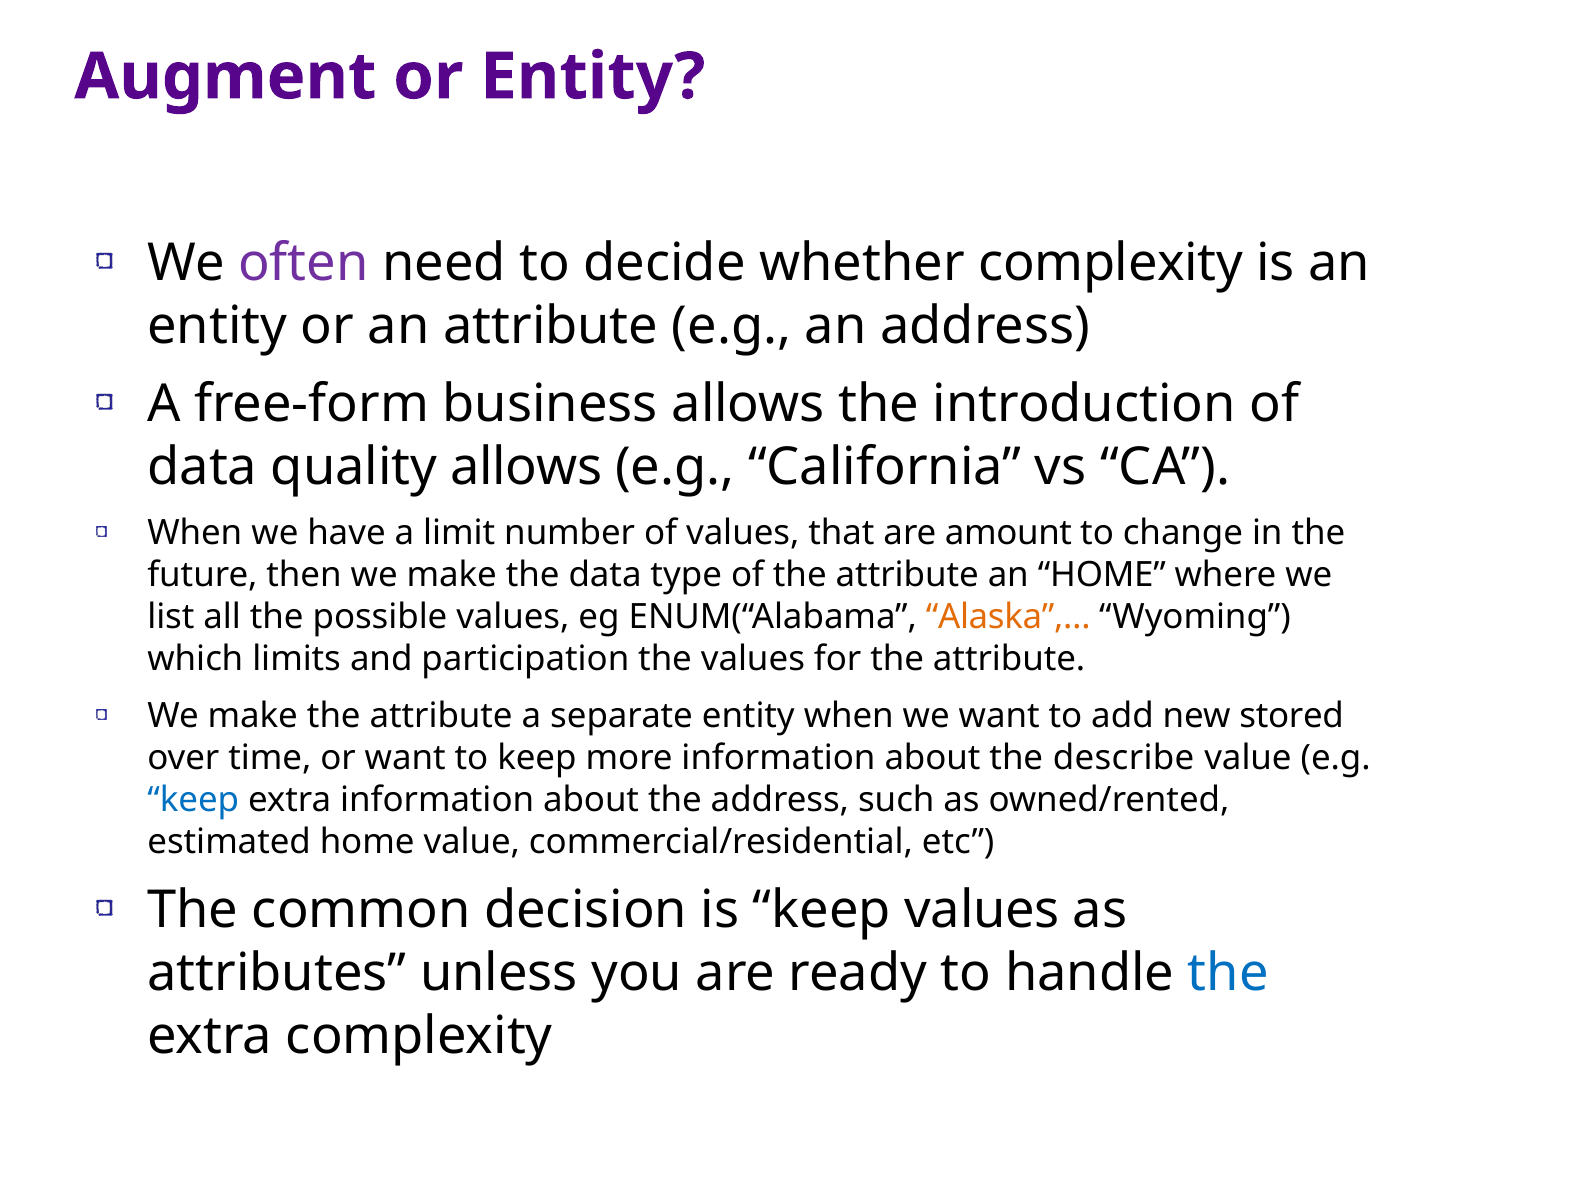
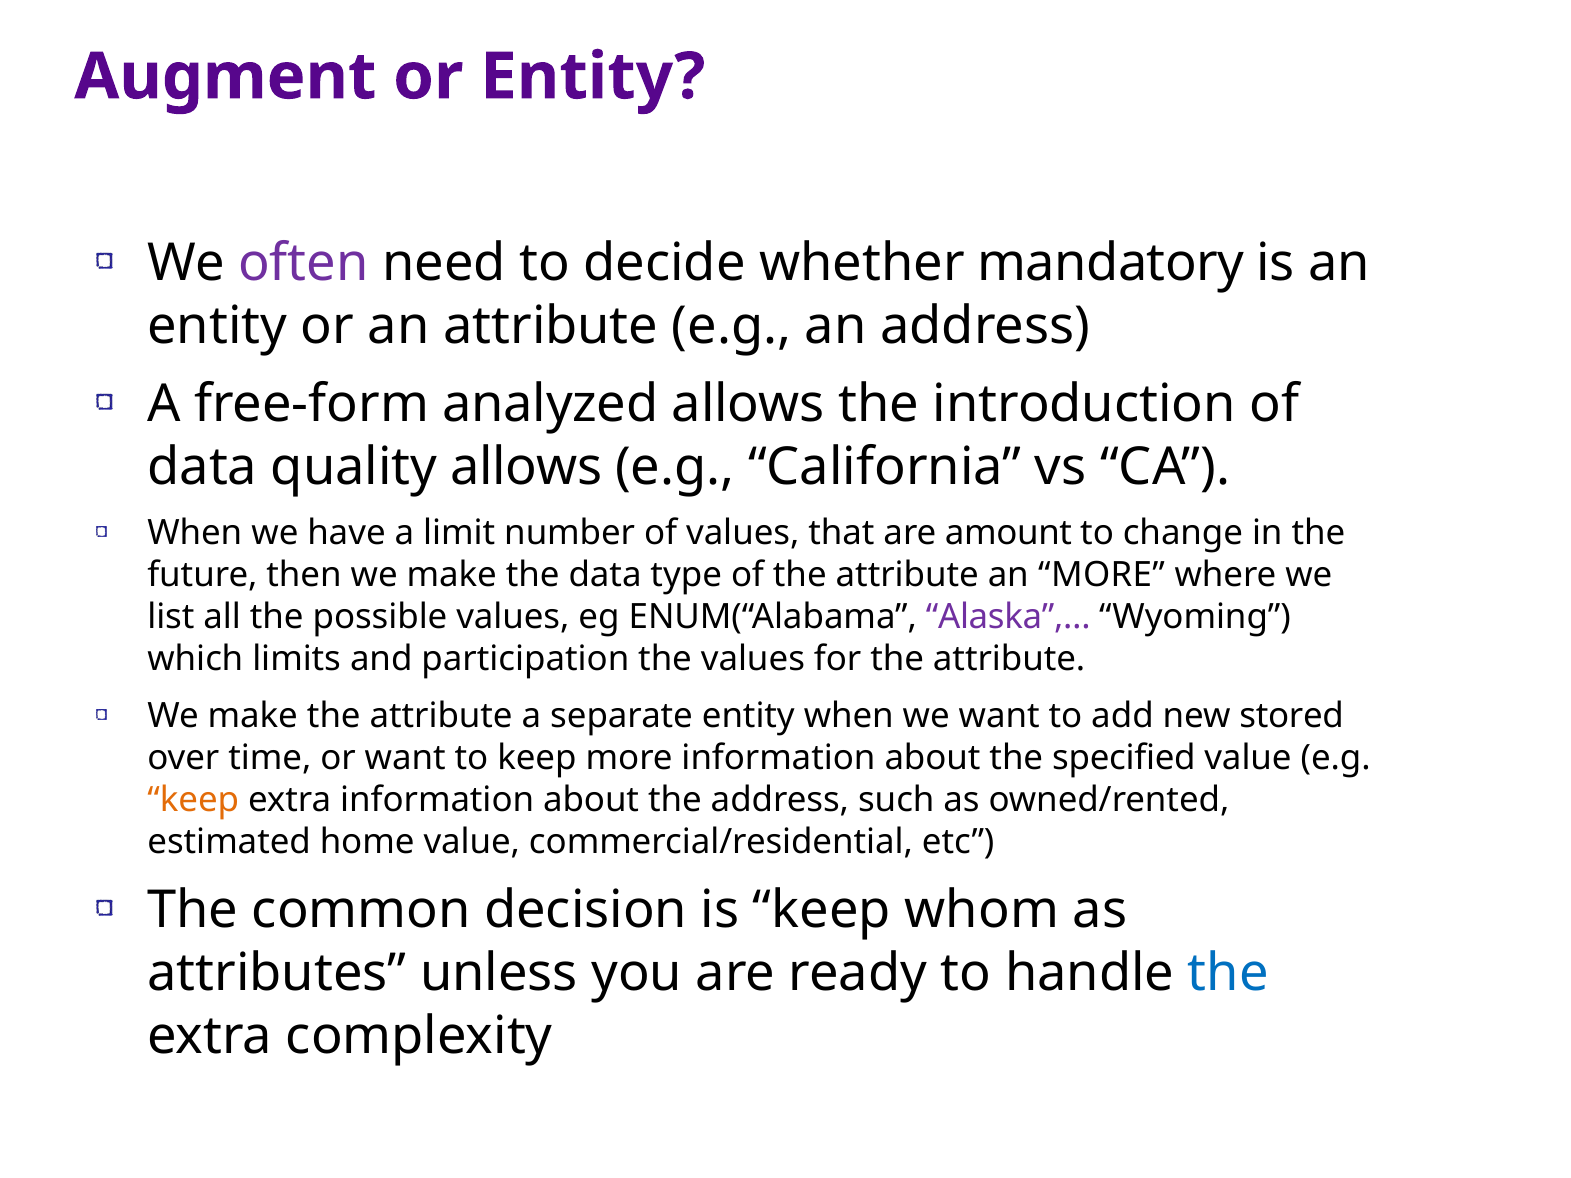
whether complexity: complexity -> mandatory
business: business -> analyzed
an HOME: HOME -> MORE
Alaska”,… colour: orange -> purple
describe: describe -> specified
keep at (193, 800) colour: blue -> orange
keep values: values -> whom
